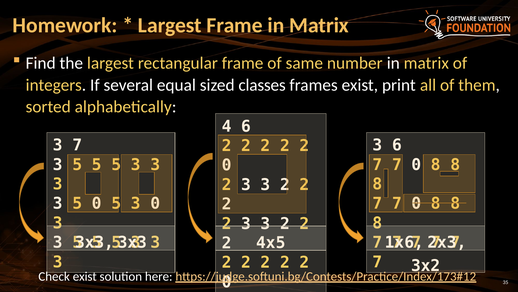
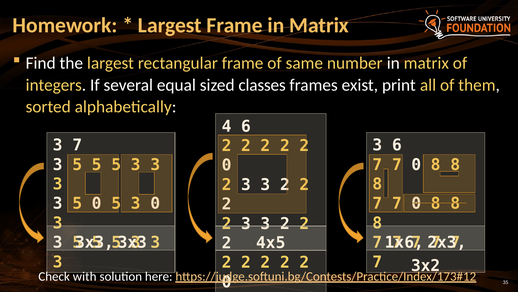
Check exist: exist -> with
